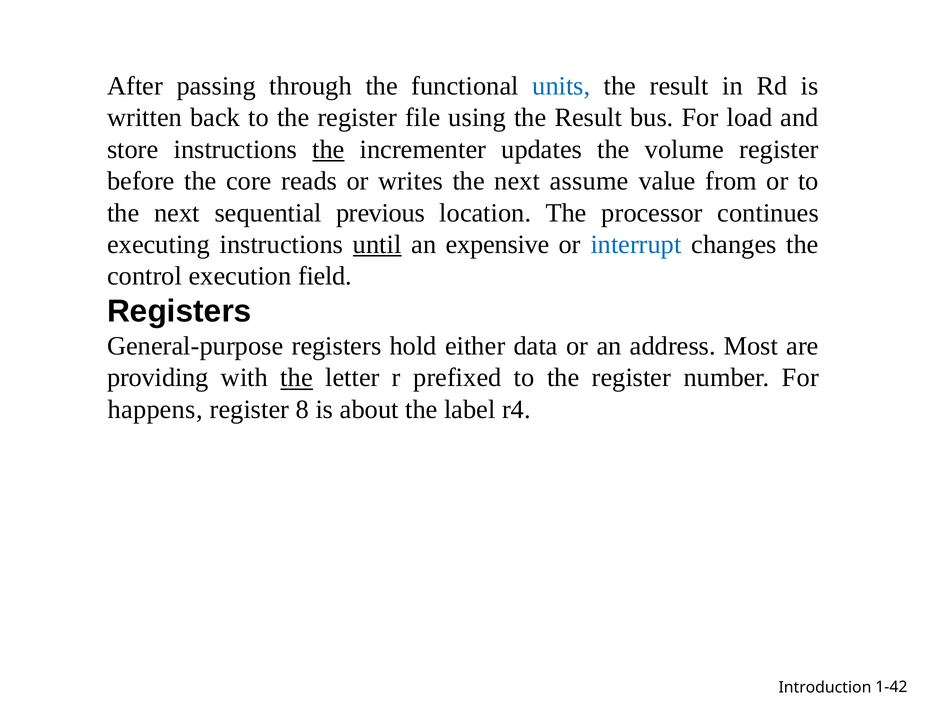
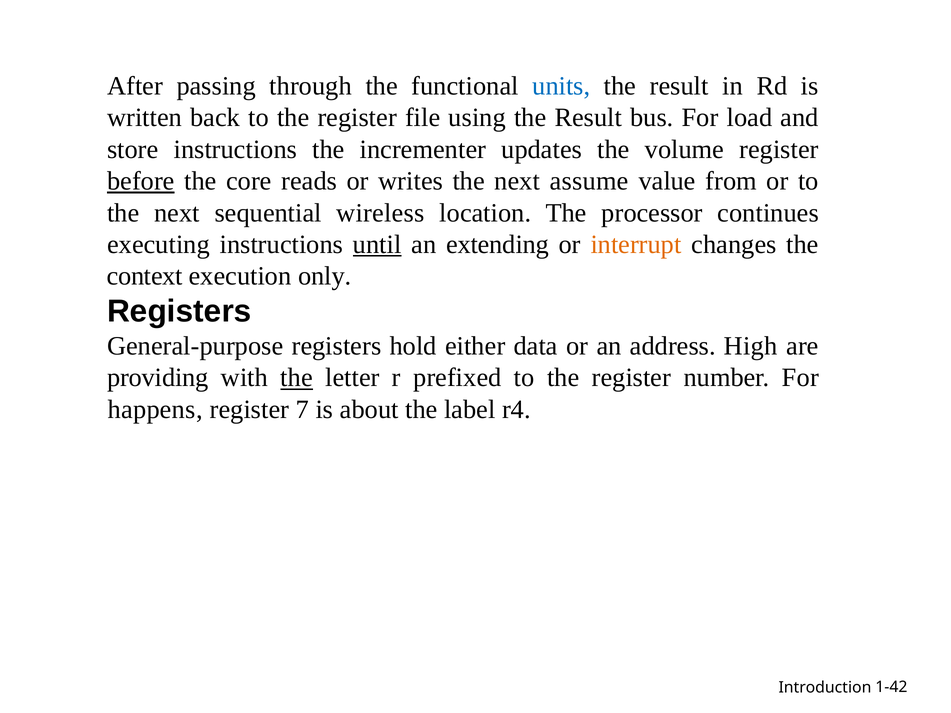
the at (328, 150) underline: present -> none
before underline: none -> present
previous: previous -> wireless
expensive: expensive -> extending
interrupt colour: blue -> orange
control: control -> context
field: field -> only
Most: Most -> High
8: 8 -> 7
